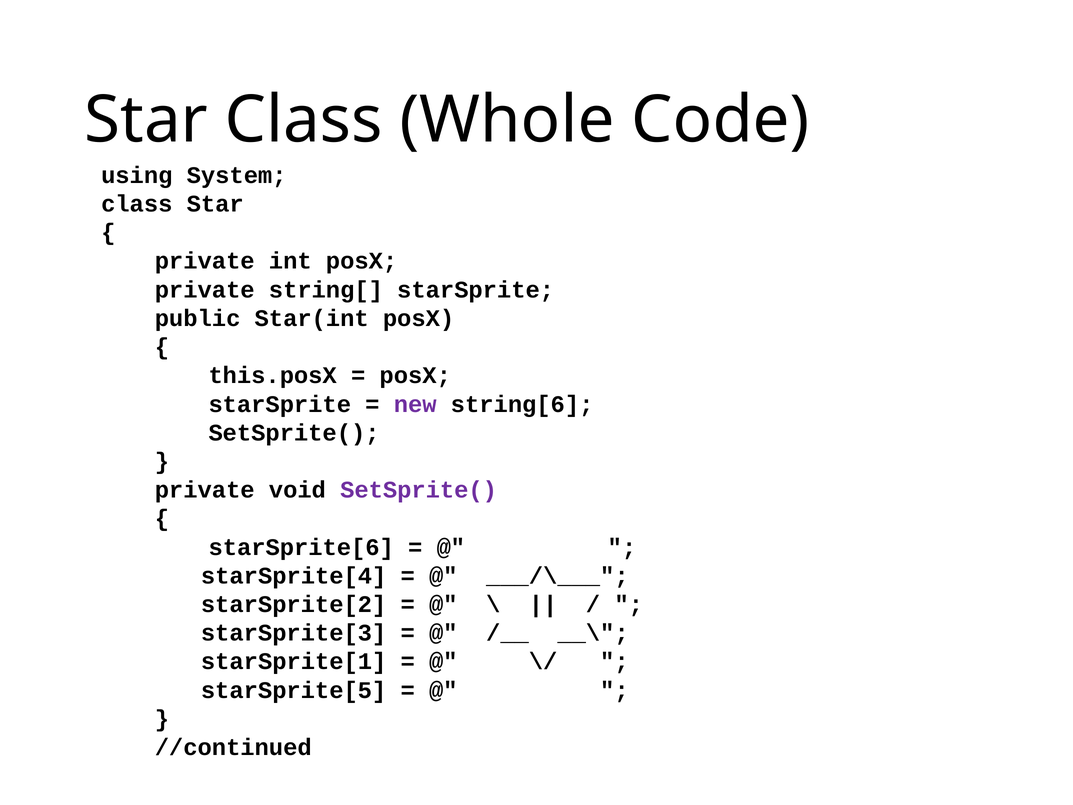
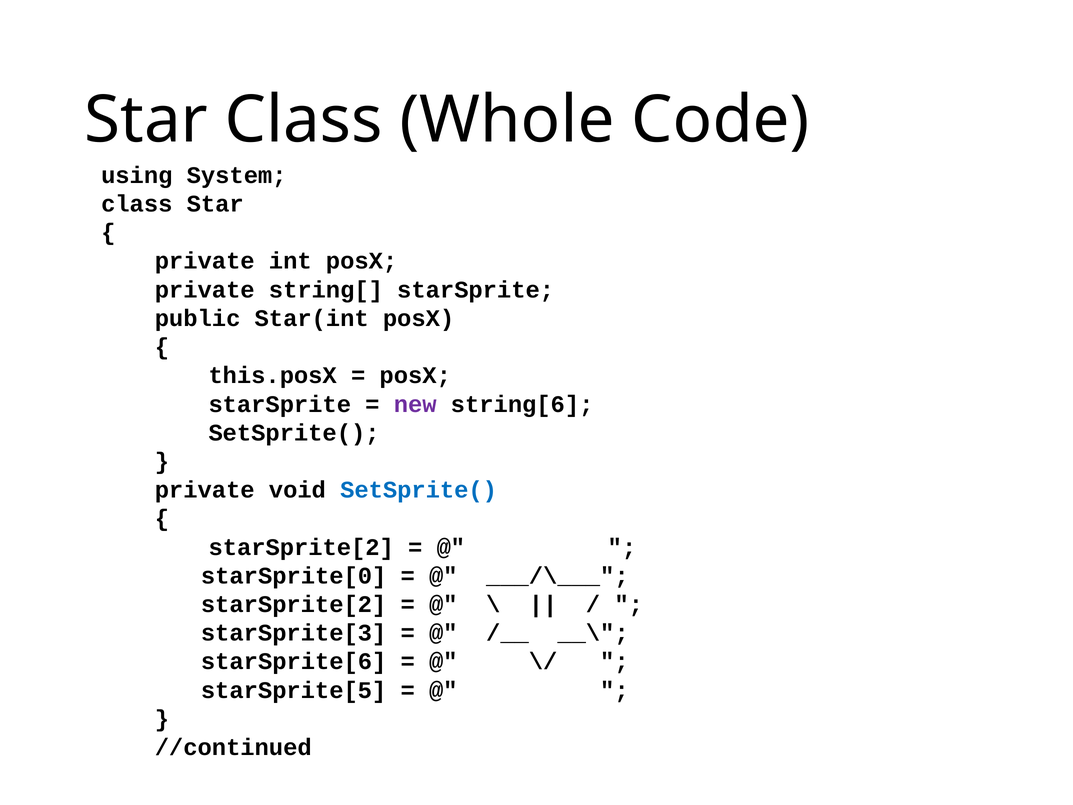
SetSprite( at (419, 490) colour: purple -> blue
starSprite[6 at (301, 547): starSprite[6 -> starSprite[2
starSprite[4: starSprite[4 -> starSprite[0
starSprite[1: starSprite[1 -> starSprite[6
